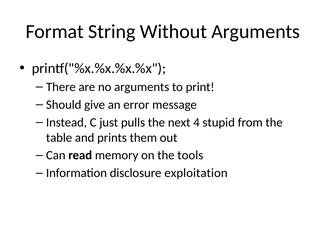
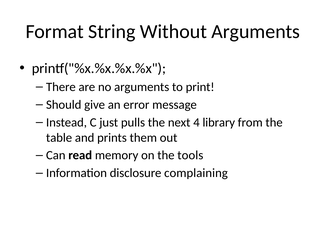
stupid: stupid -> library
exploitation: exploitation -> complaining
